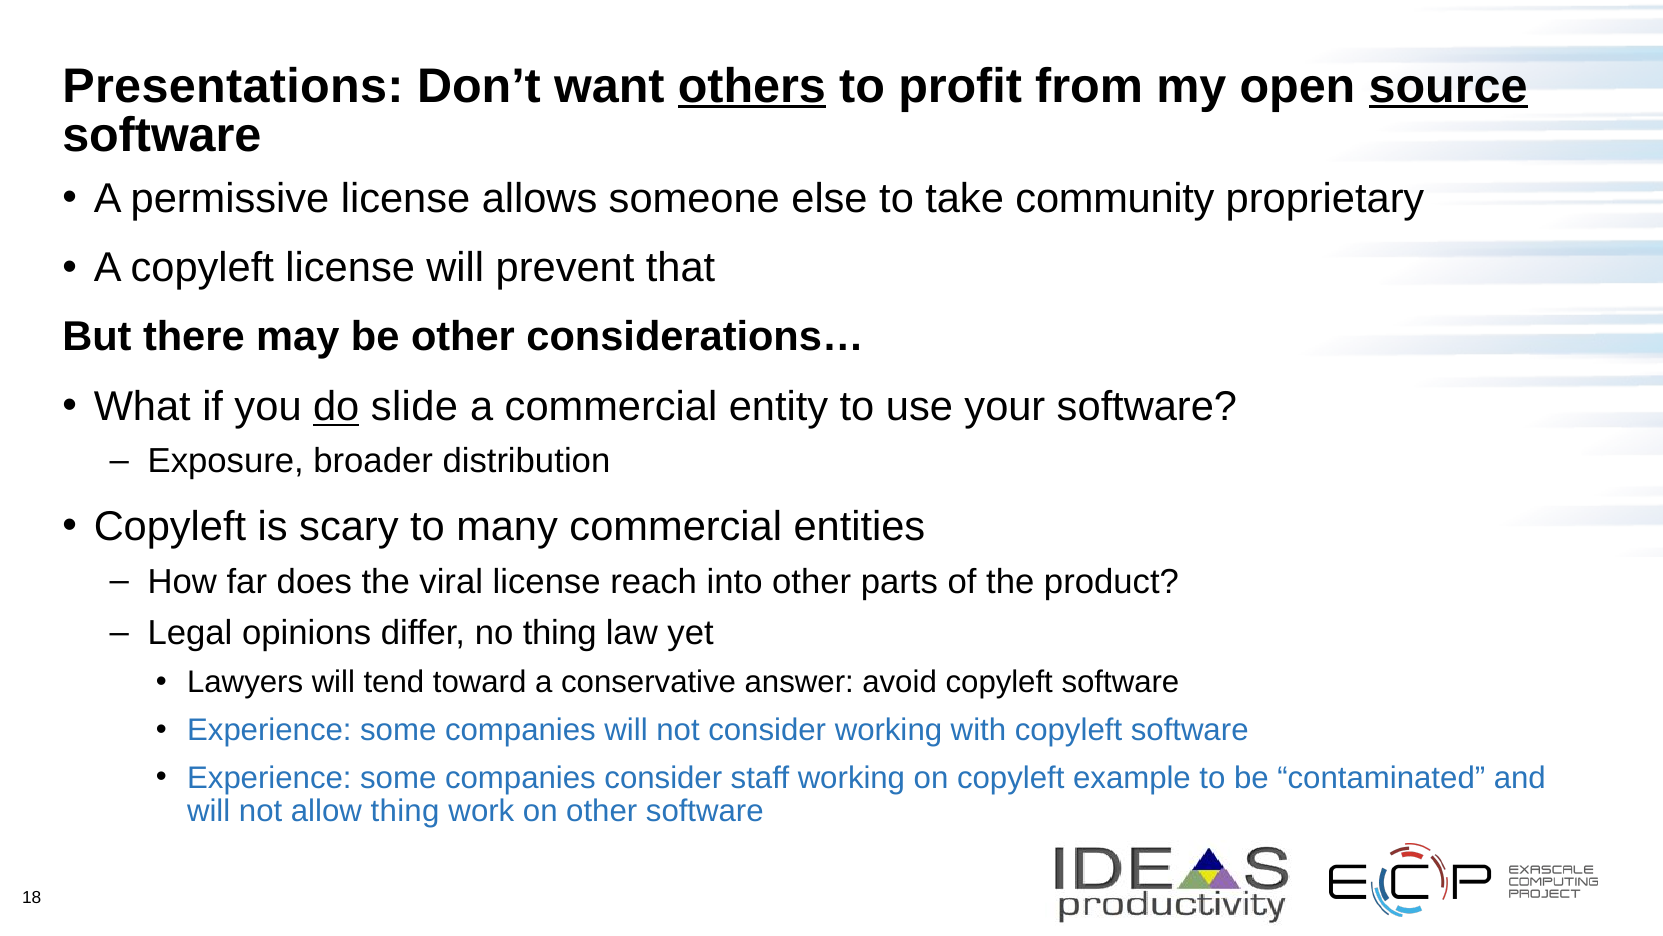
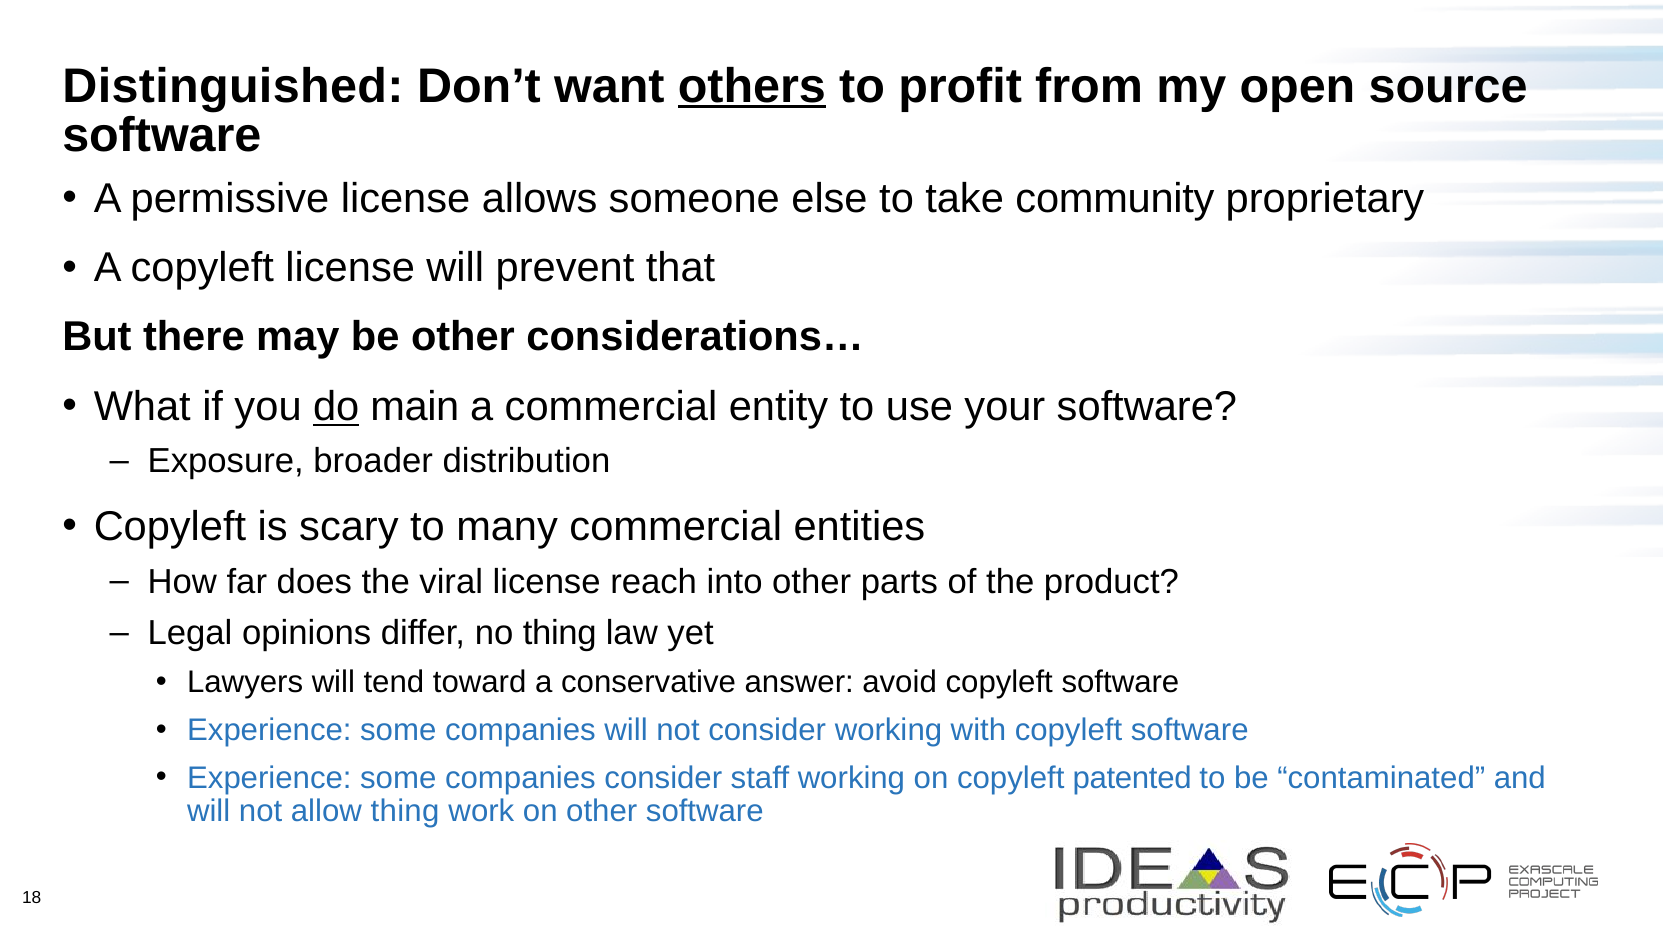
Presentations: Presentations -> Distinguished
source underline: present -> none
slide: slide -> main
example: example -> patented
